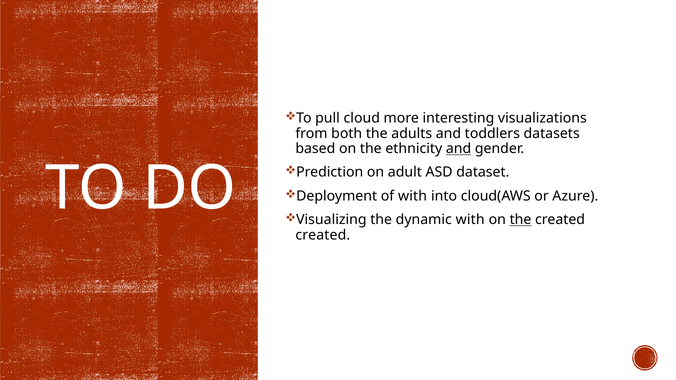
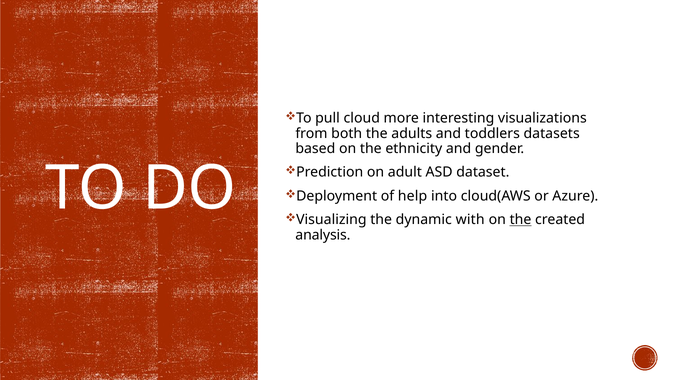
and at (459, 149) underline: present -> none
of with: with -> help
created at (323, 235): created -> analysis
